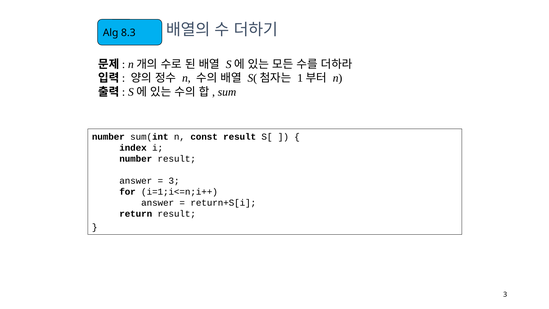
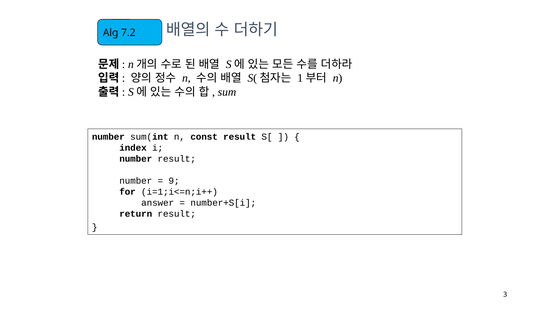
8.3: 8.3 -> 7.2
answer at (136, 181): answer -> number
3 at (174, 181): 3 -> 9
return+S[i: return+S[i -> number+S[i
